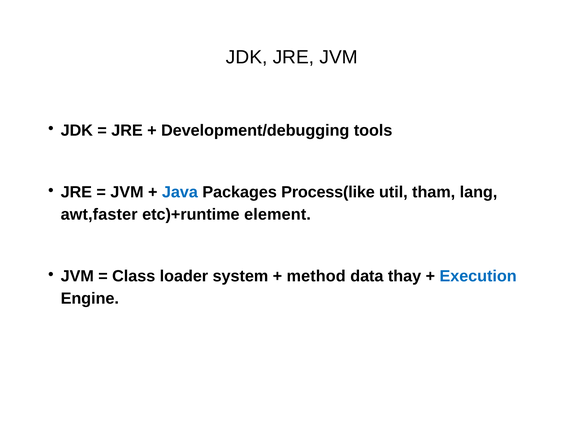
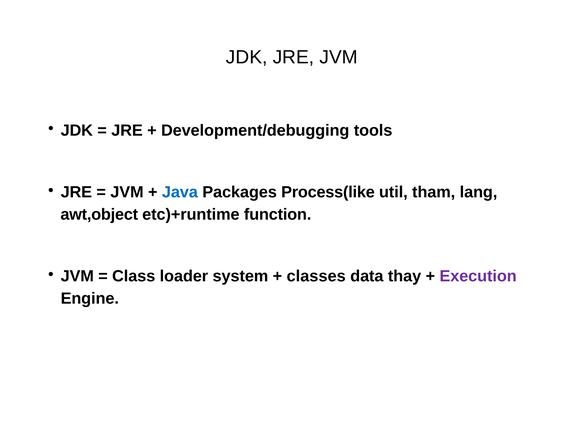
awt,faster: awt,faster -> awt,object
element: element -> function
method: method -> classes
Execution colour: blue -> purple
